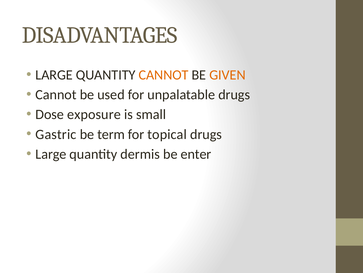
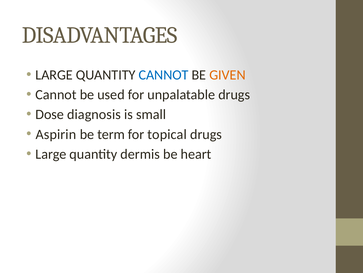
CANNOT at (164, 75) colour: orange -> blue
exposure: exposure -> diagnosis
Gastric: Gastric -> Aspirin
enter: enter -> heart
